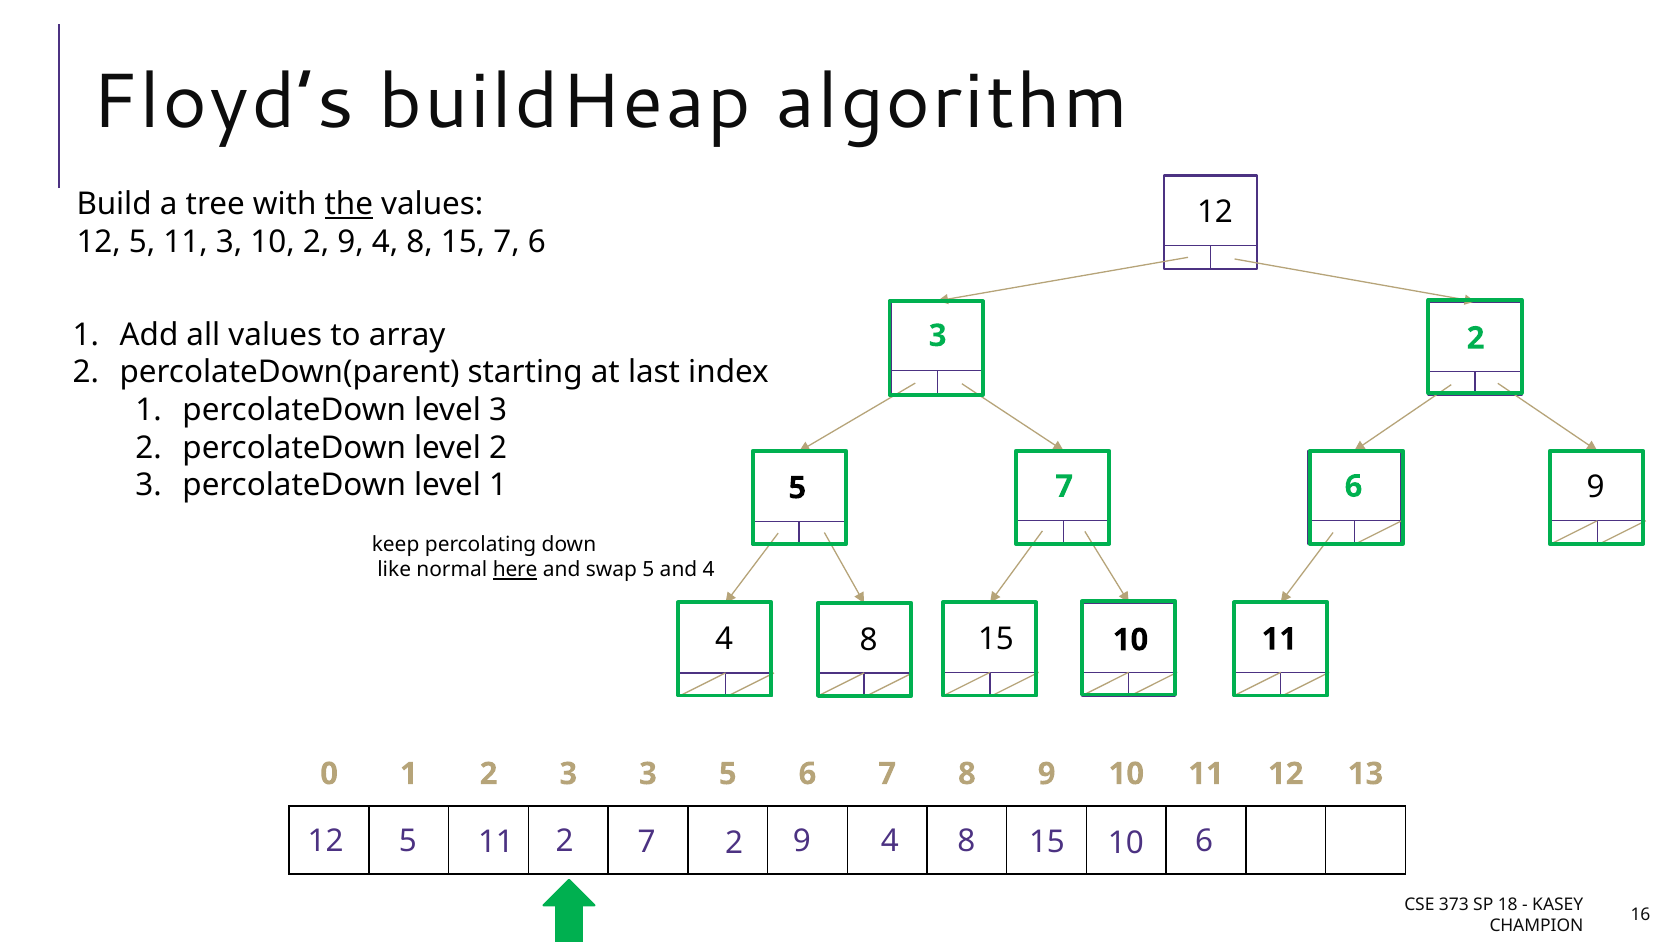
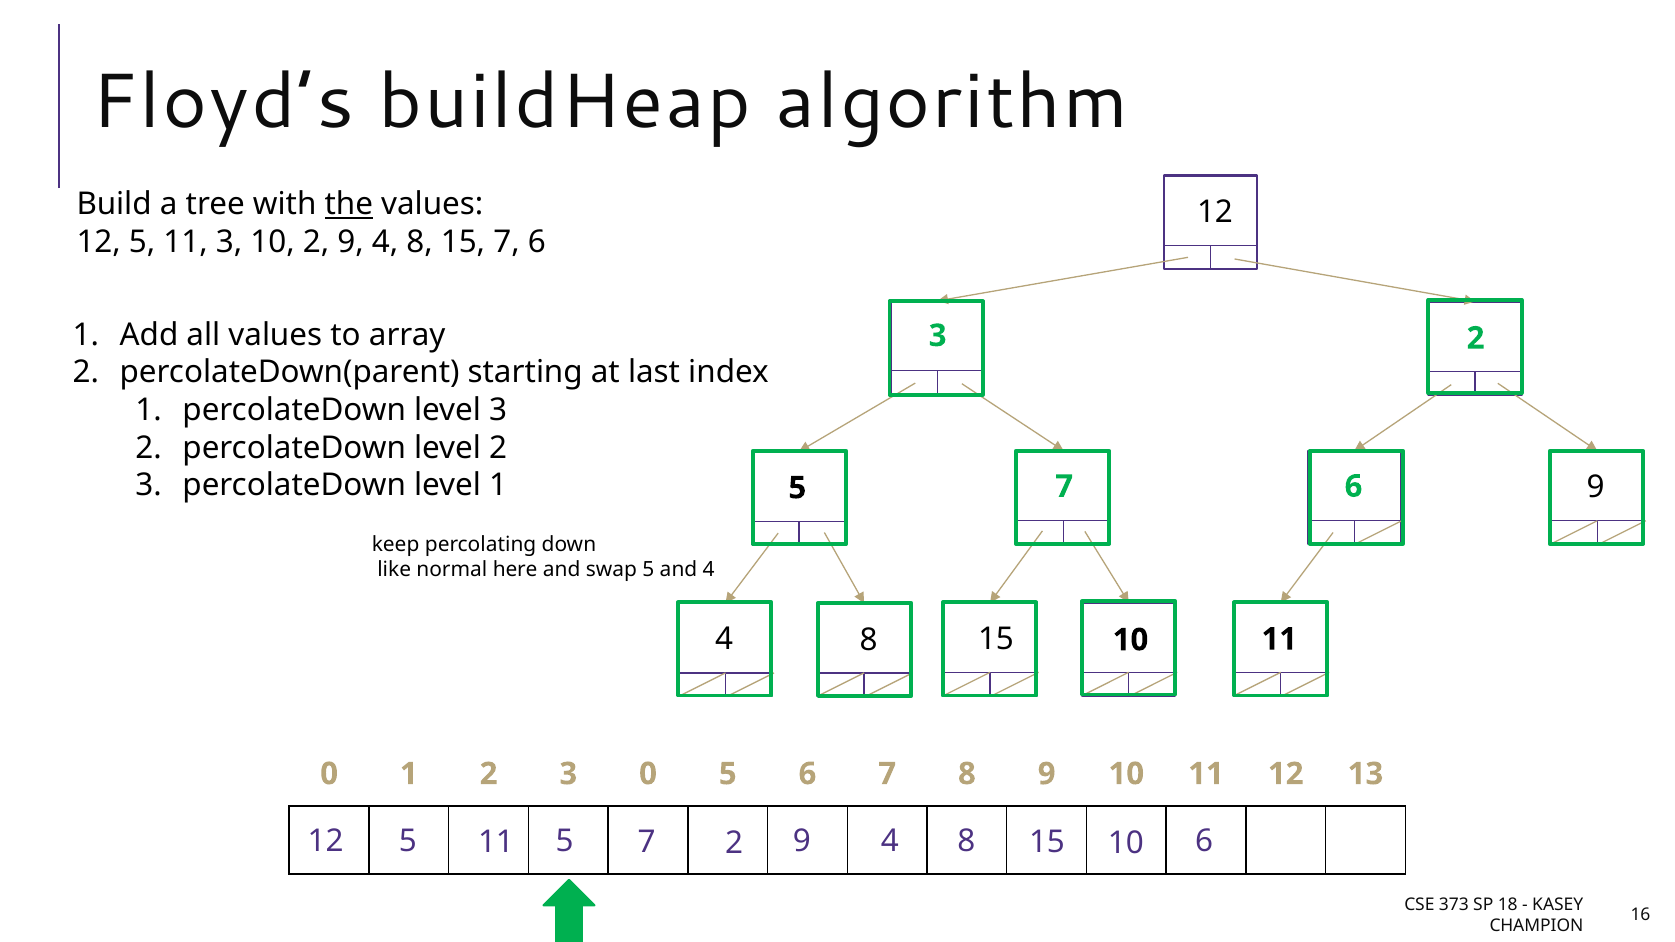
here underline: present -> none
3 3: 3 -> 0
11 2: 2 -> 5
